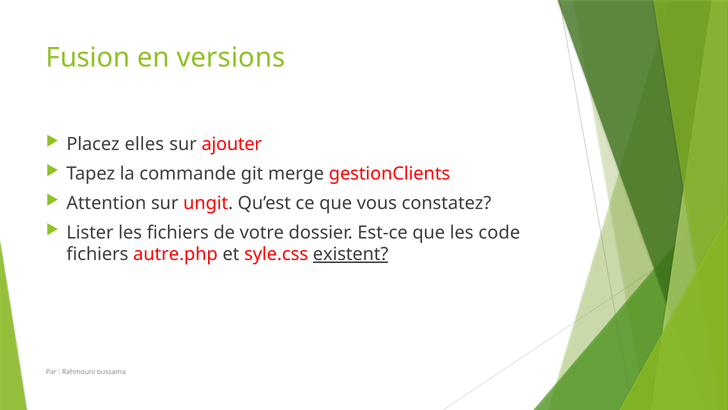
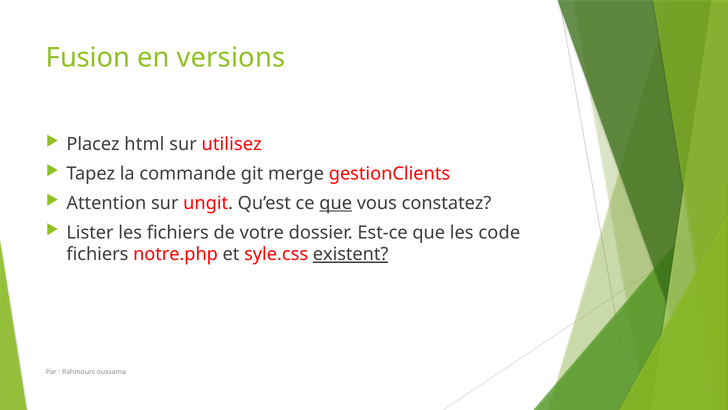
elles: elles -> html
ajouter: ajouter -> utilisez
que at (336, 203) underline: none -> present
autre.php: autre.php -> notre.php
